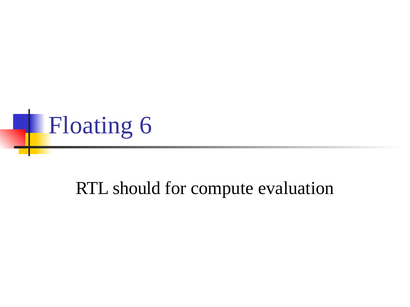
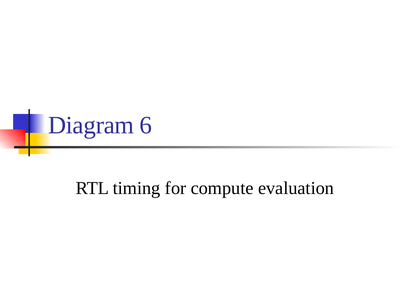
Floating: Floating -> Diagram
should: should -> timing
